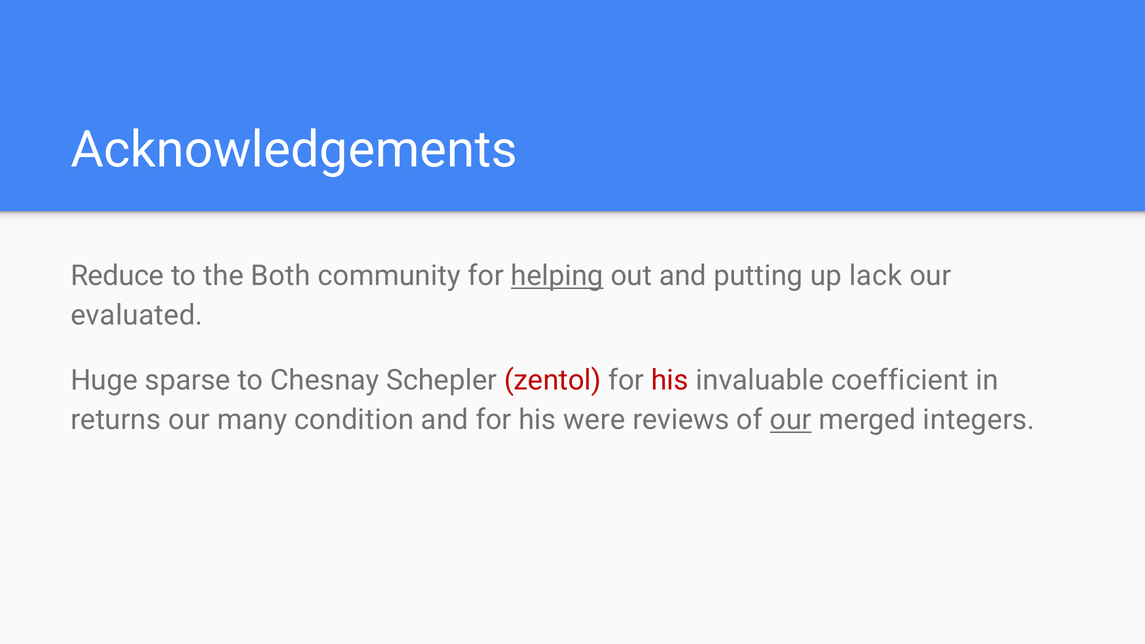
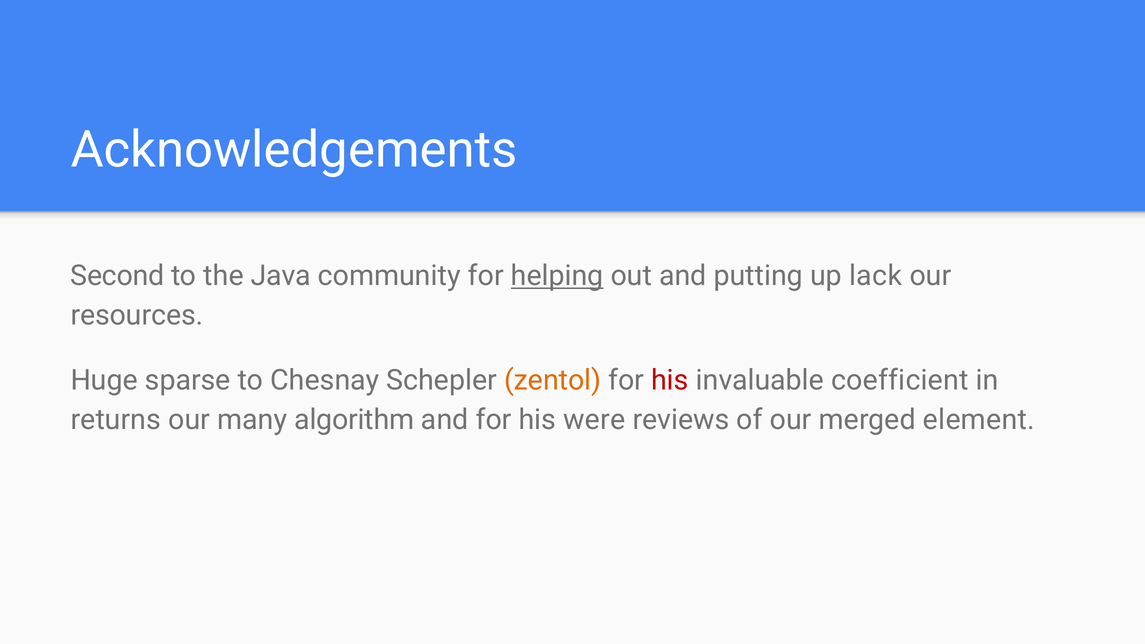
Reduce: Reduce -> Second
Both: Both -> Java
evaluated: evaluated -> resources
zentol colour: red -> orange
condition: condition -> algorithm
our at (791, 420) underline: present -> none
integers: integers -> element
